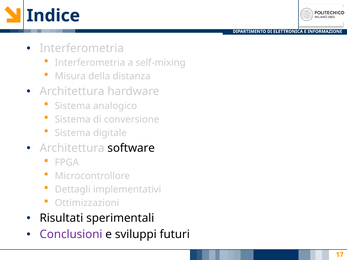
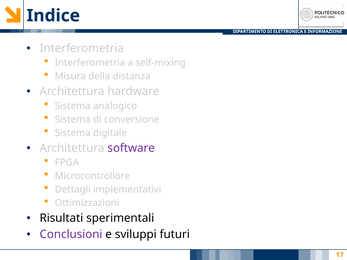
software colour: black -> purple
